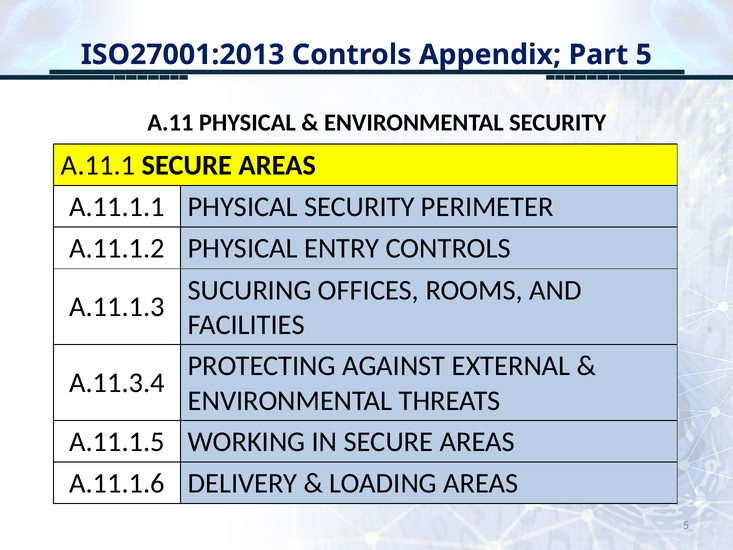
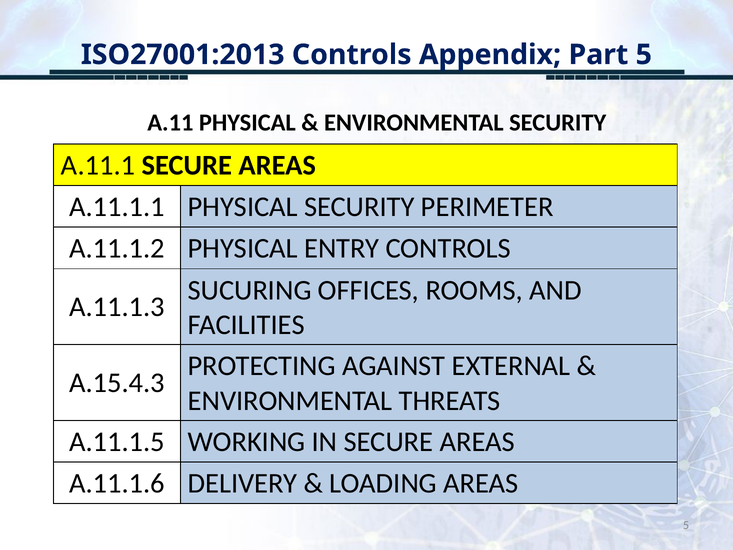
A.11.3.4: A.11.3.4 -> A.15.4.3
